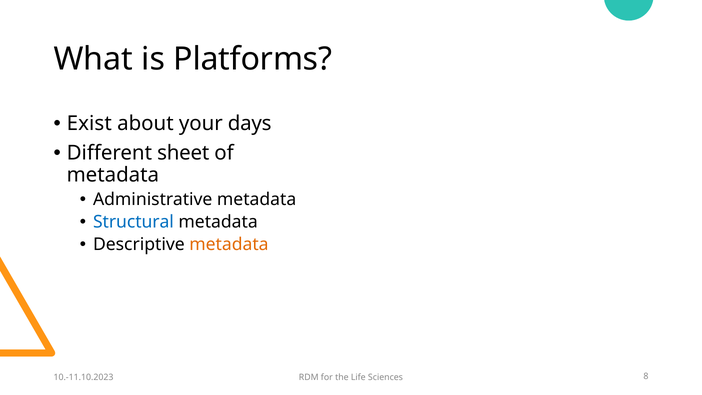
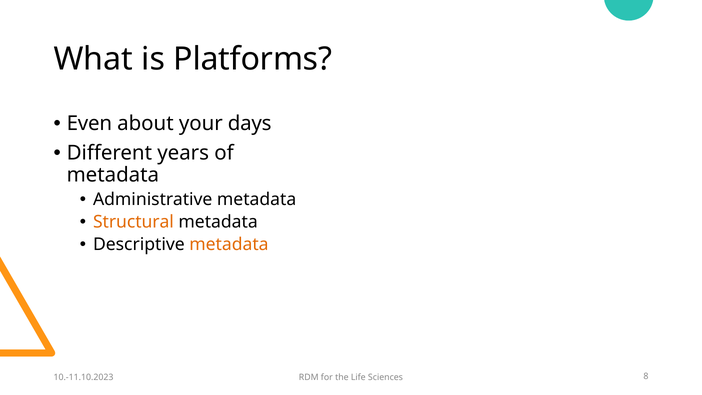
Exist: Exist -> Even
sheet: sheet -> years
Structural colour: blue -> orange
